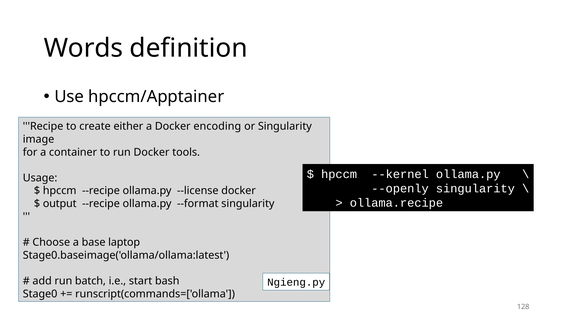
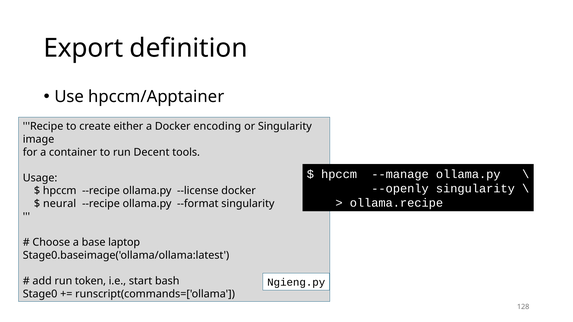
Words: Words -> Export
run Docker: Docker -> Decent
--kernel: --kernel -> --manage
output: output -> neural
batch: batch -> token
